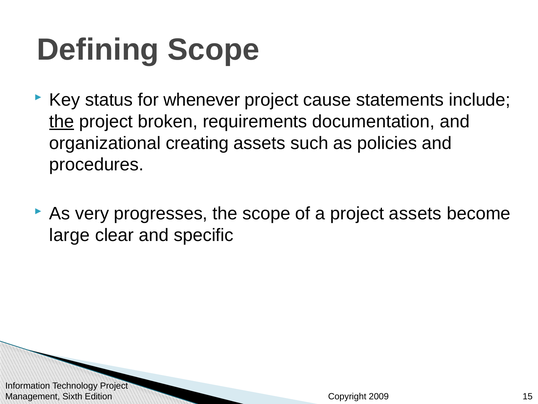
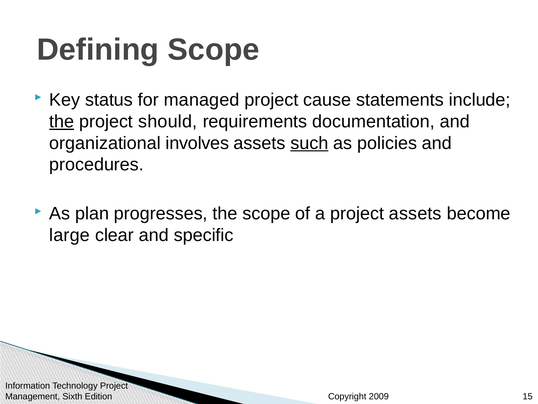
whenever: whenever -> managed
broken: broken -> should
creating: creating -> involves
such underline: none -> present
very: very -> plan
